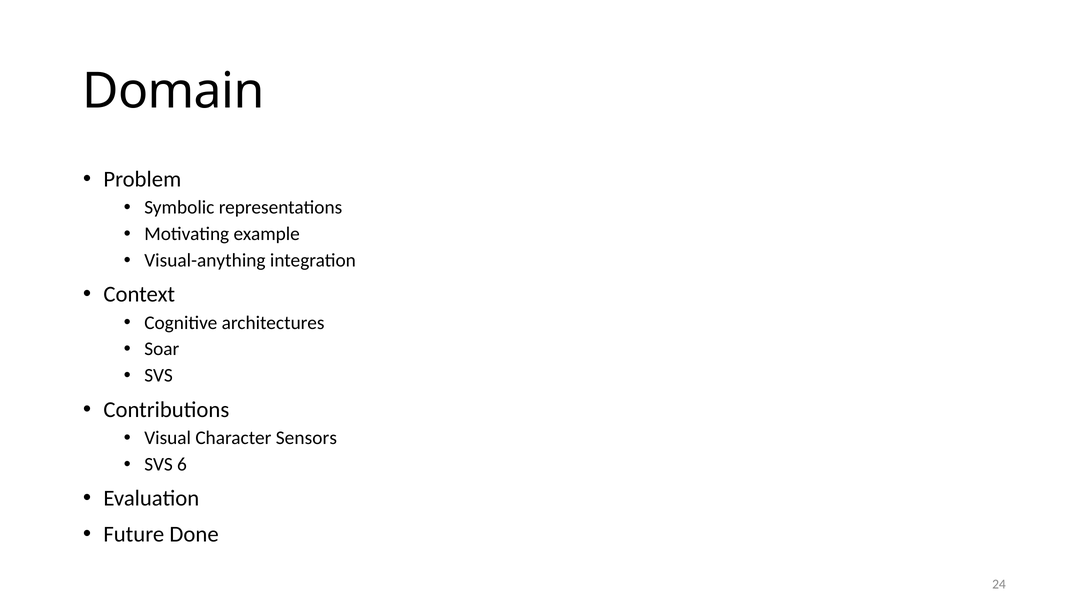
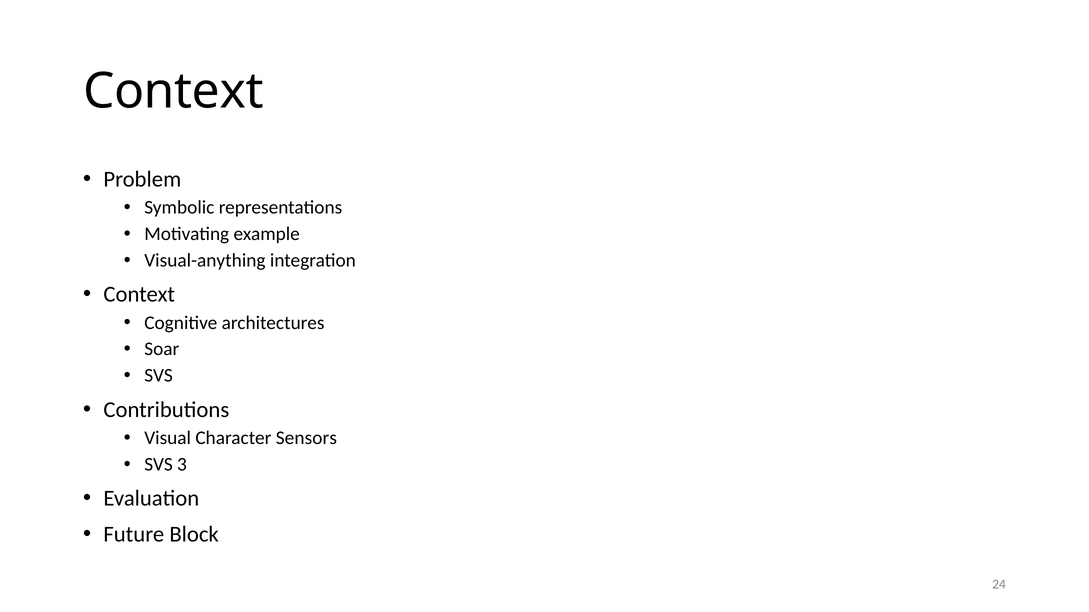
Domain at (173, 91): Domain -> Context
6: 6 -> 3
Done: Done -> Block
